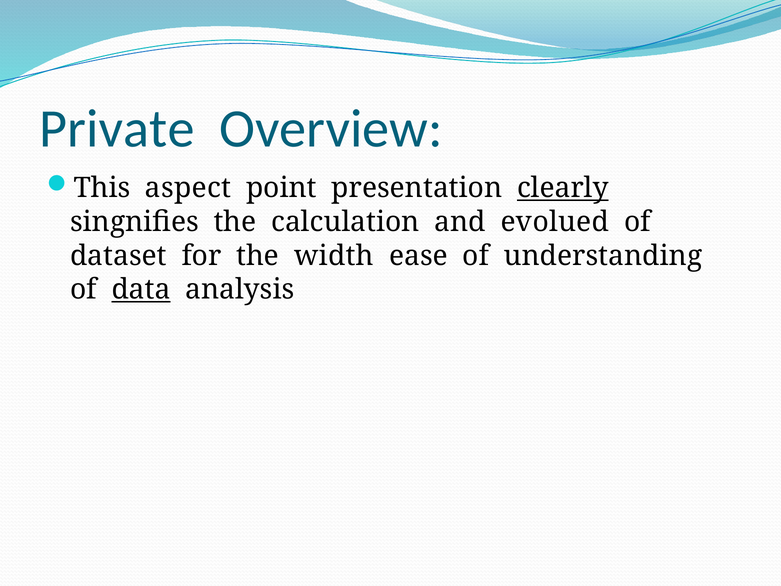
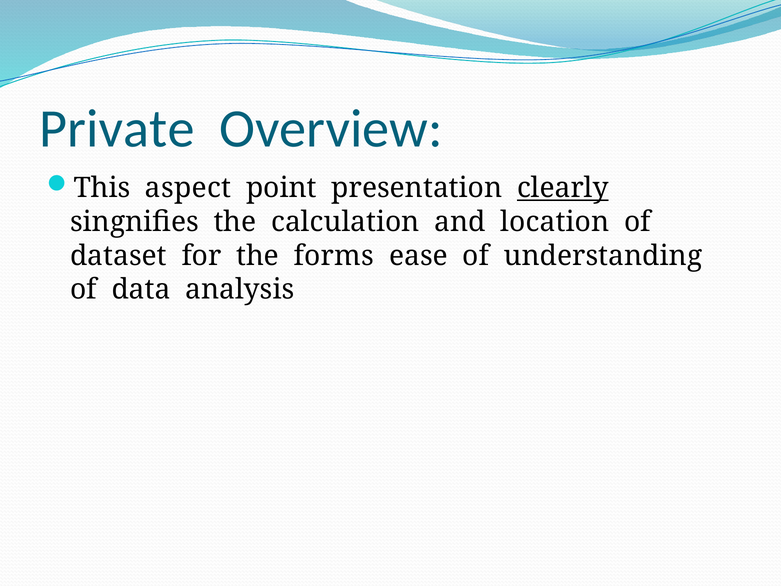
evolued: evolued -> location
width: width -> forms
data underline: present -> none
